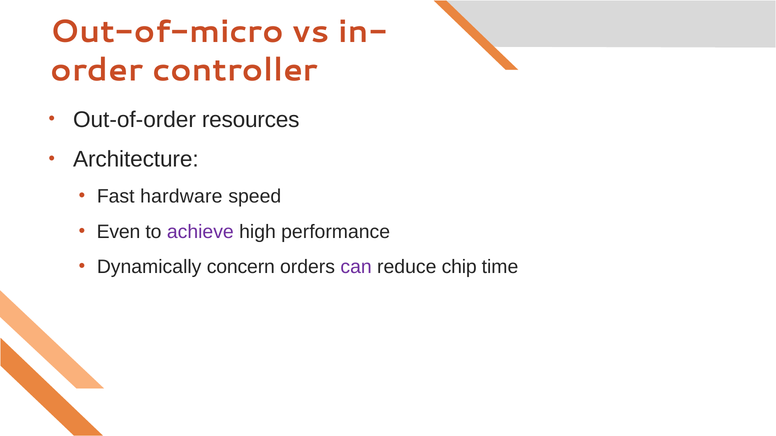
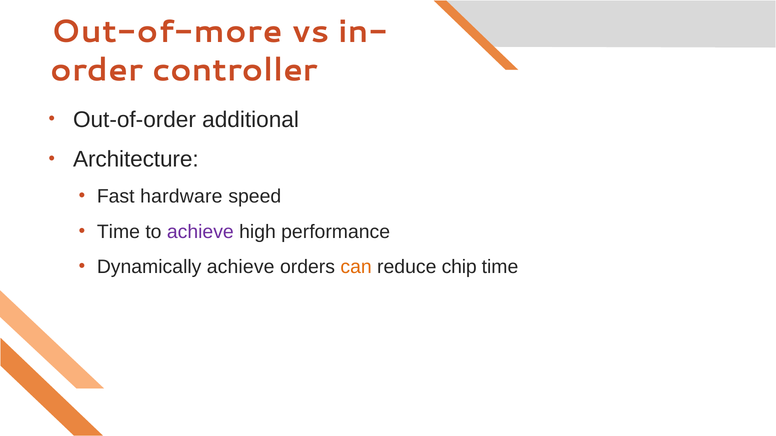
Out-of-micro: Out-of-micro -> Out-of-more
resources: resources -> additional
Even at (119, 232): Even -> Time
Dynamically concern: concern -> achieve
can colour: purple -> orange
